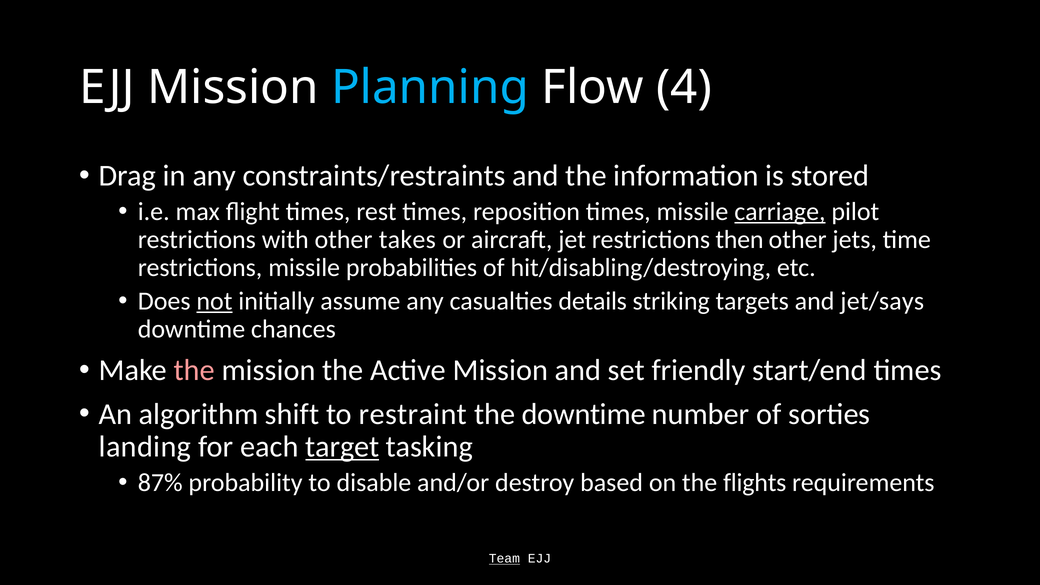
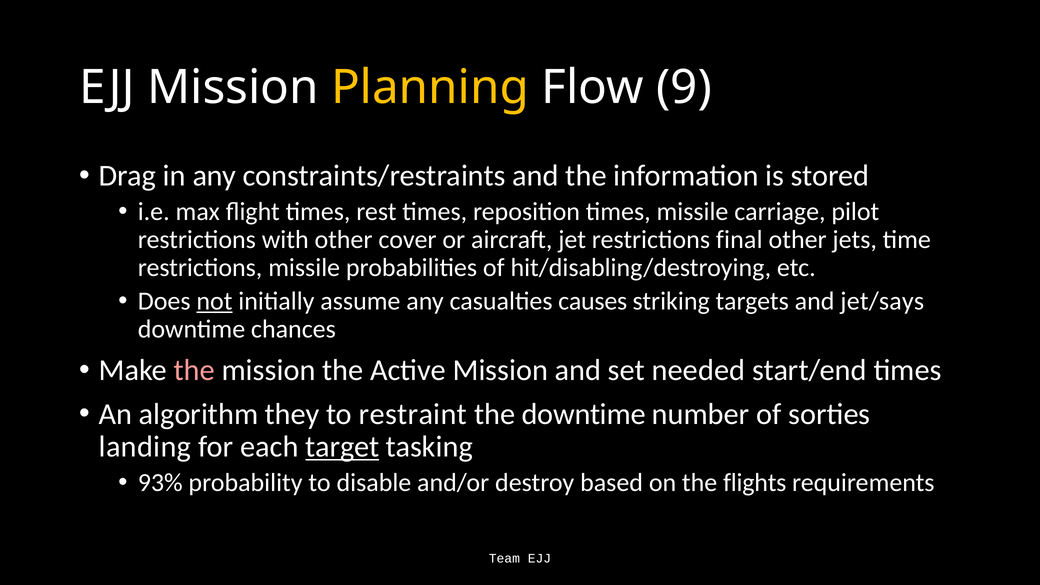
Planning colour: light blue -> yellow
4: 4 -> 9
carriage underline: present -> none
takes: takes -> cover
then: then -> final
details: details -> causes
friendly: friendly -> needed
shift: shift -> they
87%: 87% -> 93%
Team underline: present -> none
